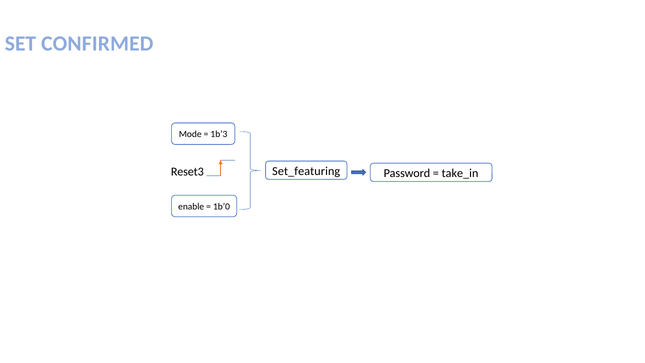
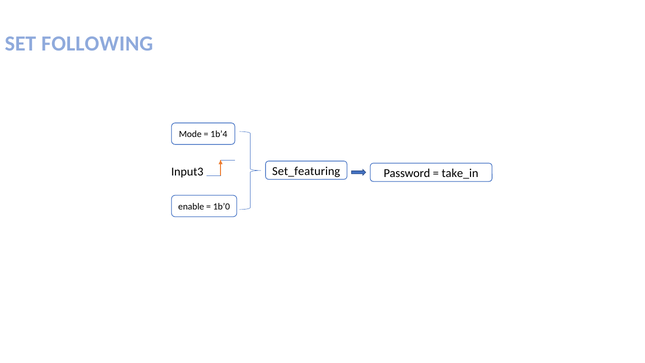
CONFIRMED: CONFIRMED -> FOLLOWING
1b’3: 1b’3 -> 1b’4
Reset3: Reset3 -> Input3
